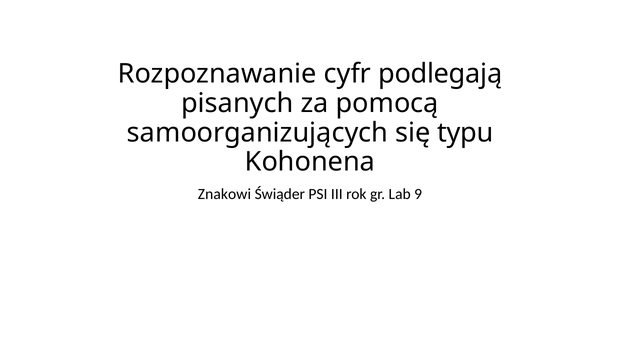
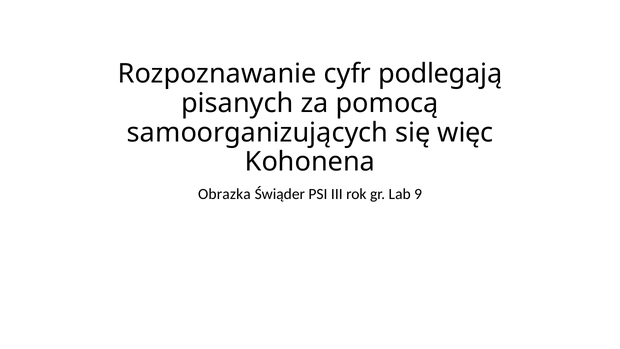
typu: typu -> więc
Znakowi: Znakowi -> Obrazka
